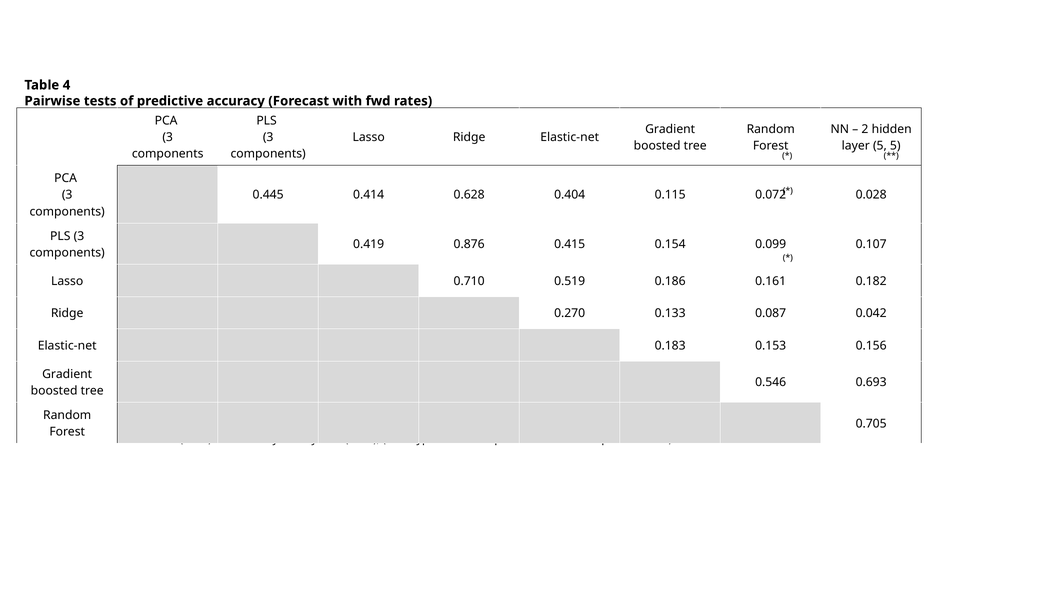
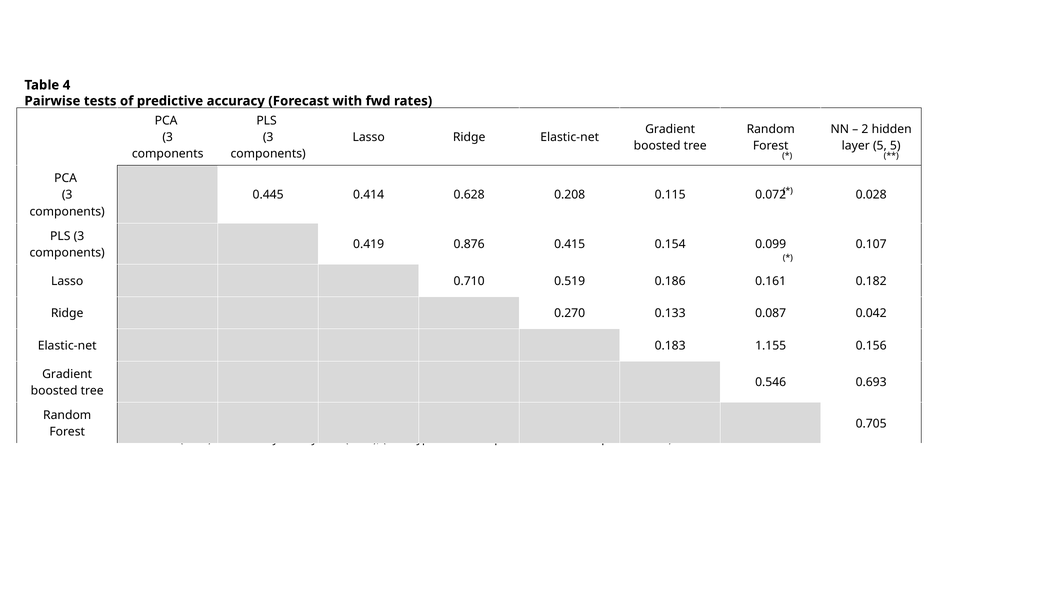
0.404: 0.404 -> 0.208
0.153: 0.153 -> 1.155
